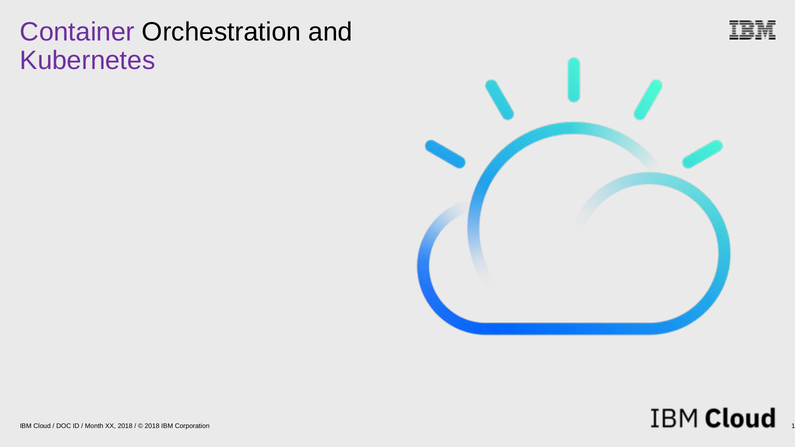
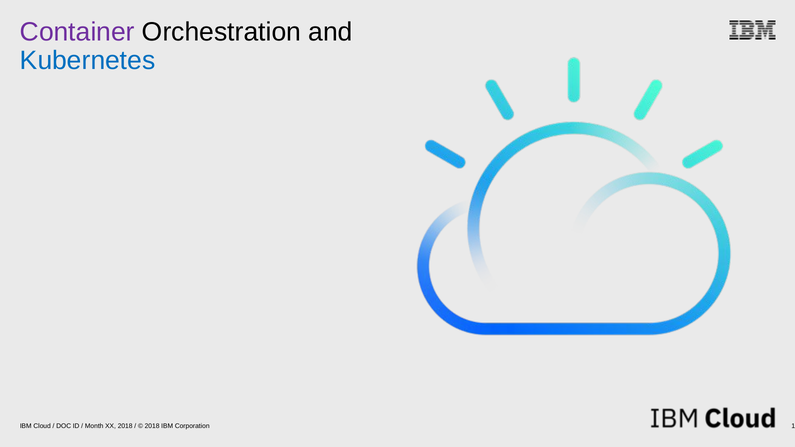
Kubernetes colour: purple -> blue
